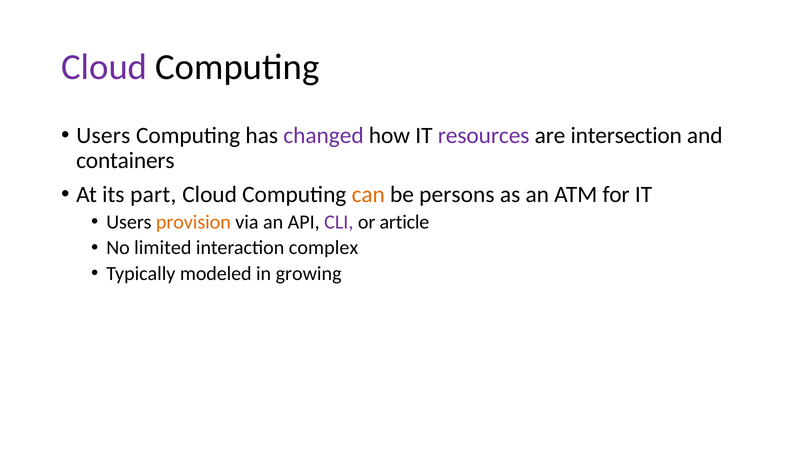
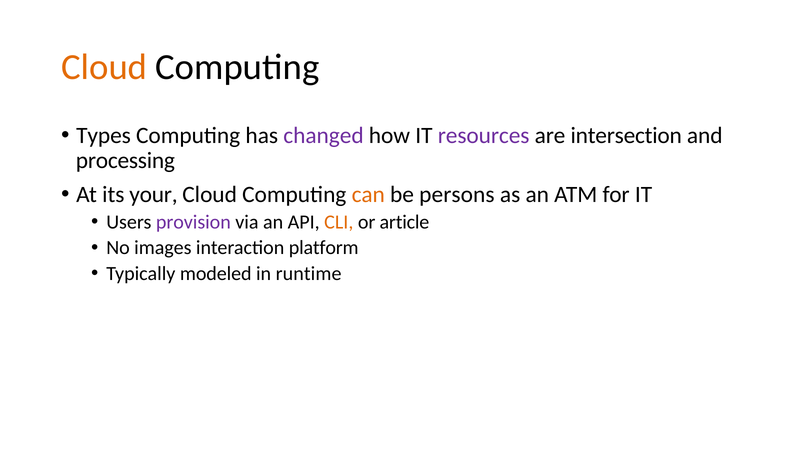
Cloud at (104, 67) colour: purple -> orange
Users at (103, 136): Users -> Types
containers: containers -> processing
part: part -> your
provision colour: orange -> purple
CLI colour: purple -> orange
limited: limited -> images
complex: complex -> platform
growing: growing -> runtime
